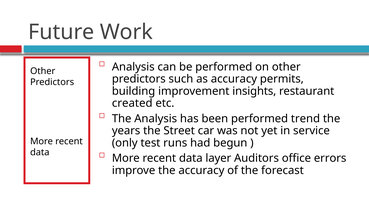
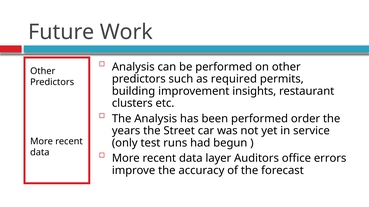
as accuracy: accuracy -> required
created: created -> clusters
trend: trend -> order
